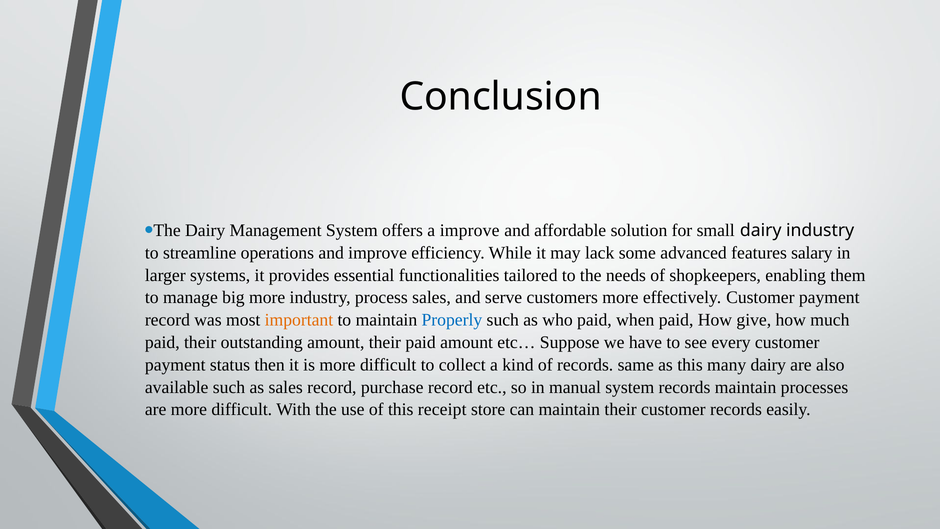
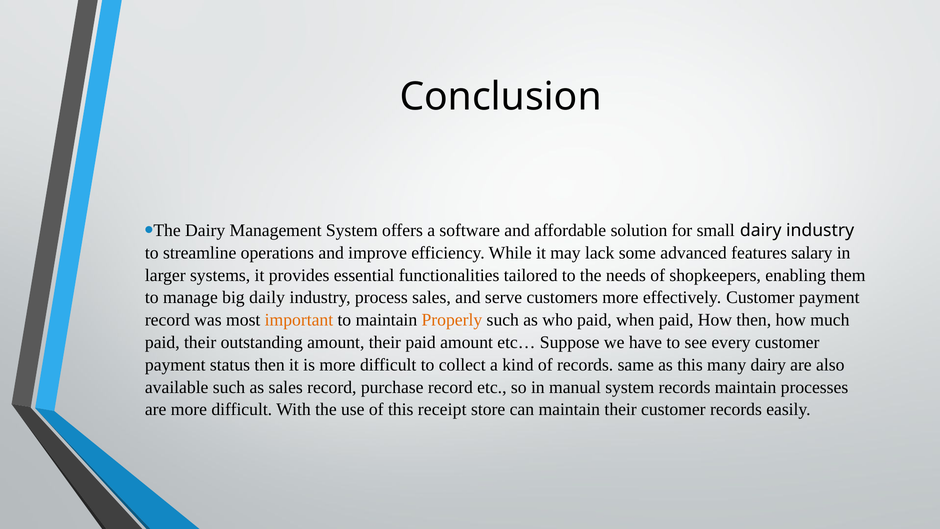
a improve: improve -> software
big more: more -> daily
Properly colour: blue -> orange
How give: give -> then
